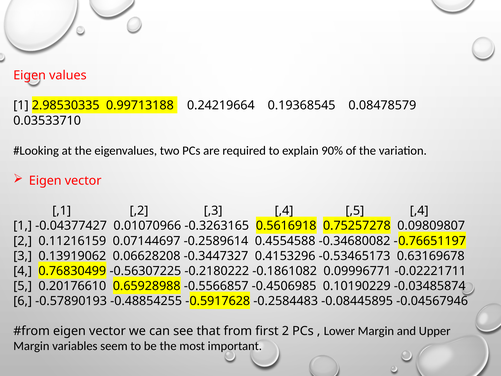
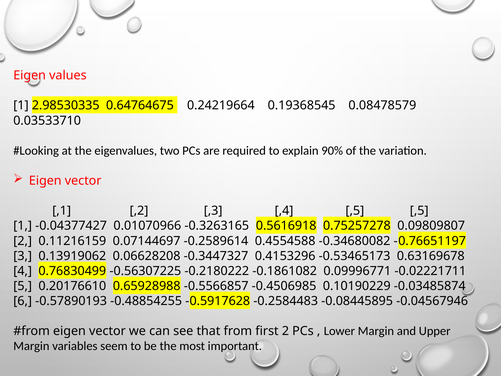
0.99713188: 0.99713188 -> 0.64764675
,4 at (419, 211): ,4 -> ,5
